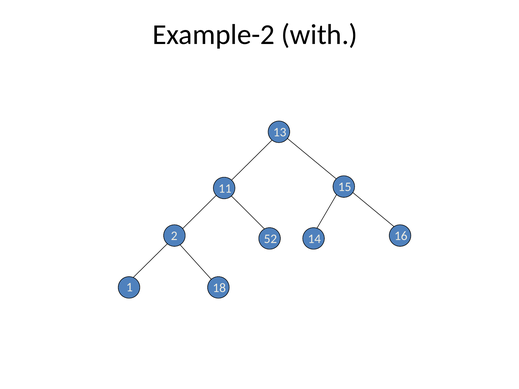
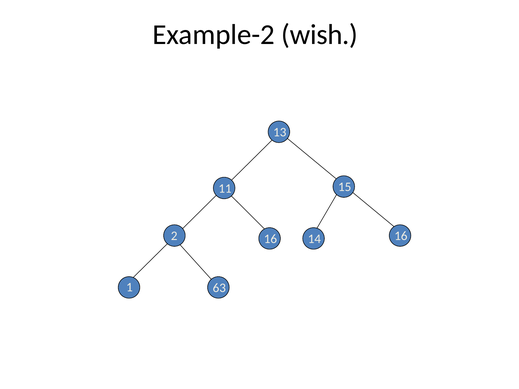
with: with -> wish
2 52: 52 -> 16
18: 18 -> 63
